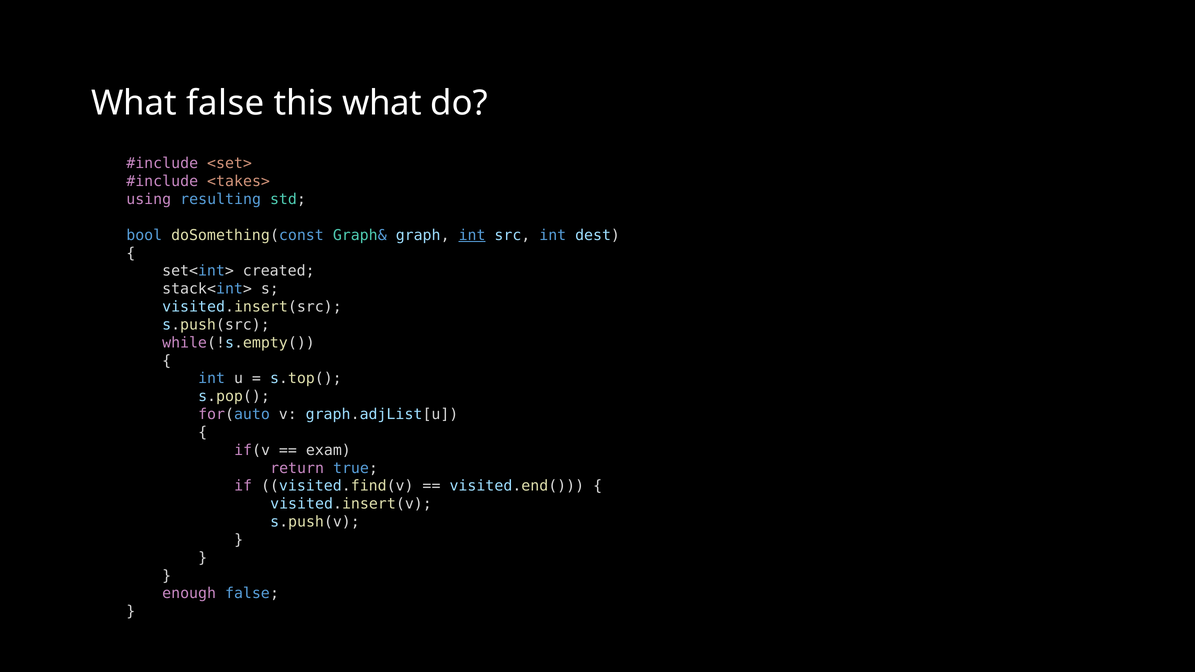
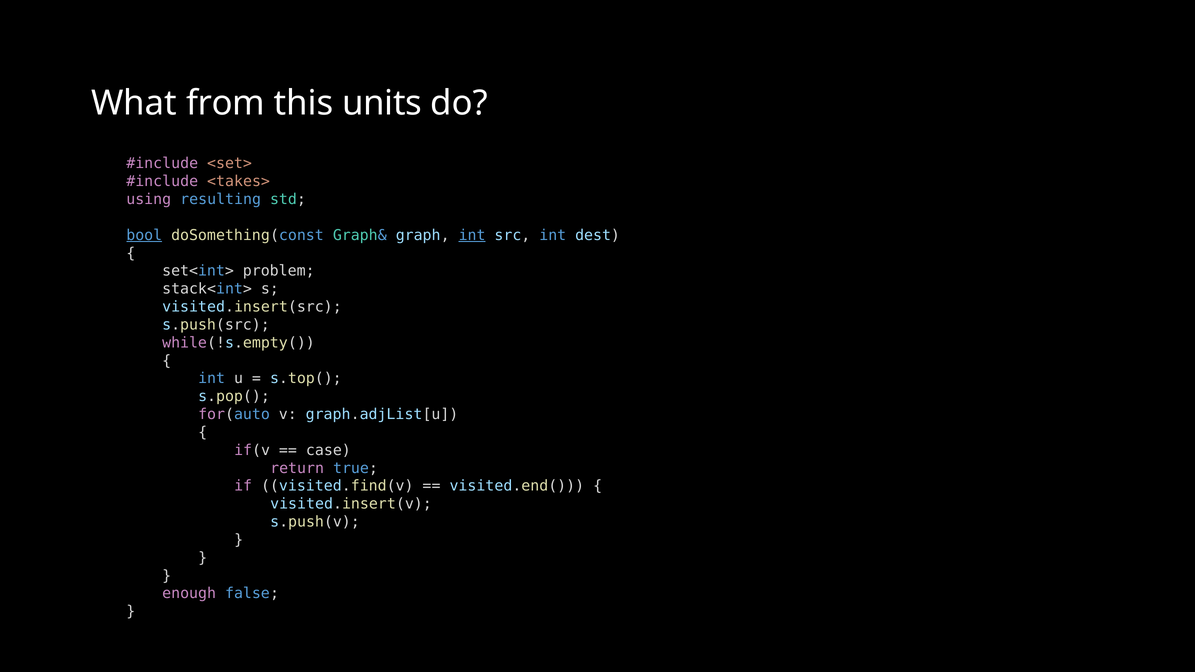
What false: false -> from
this what: what -> units
bool underline: none -> present
created: created -> problem
exam: exam -> case
